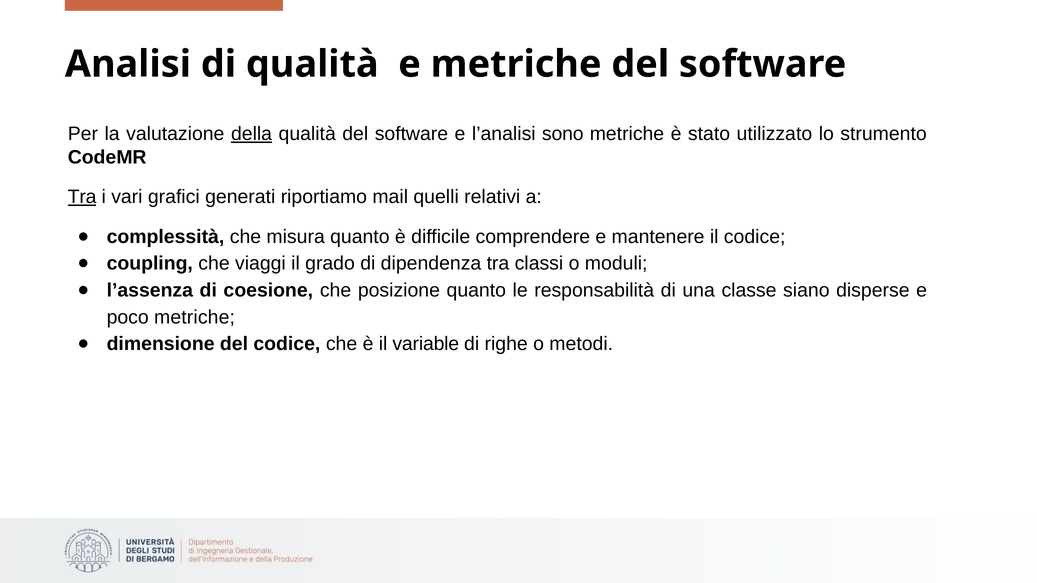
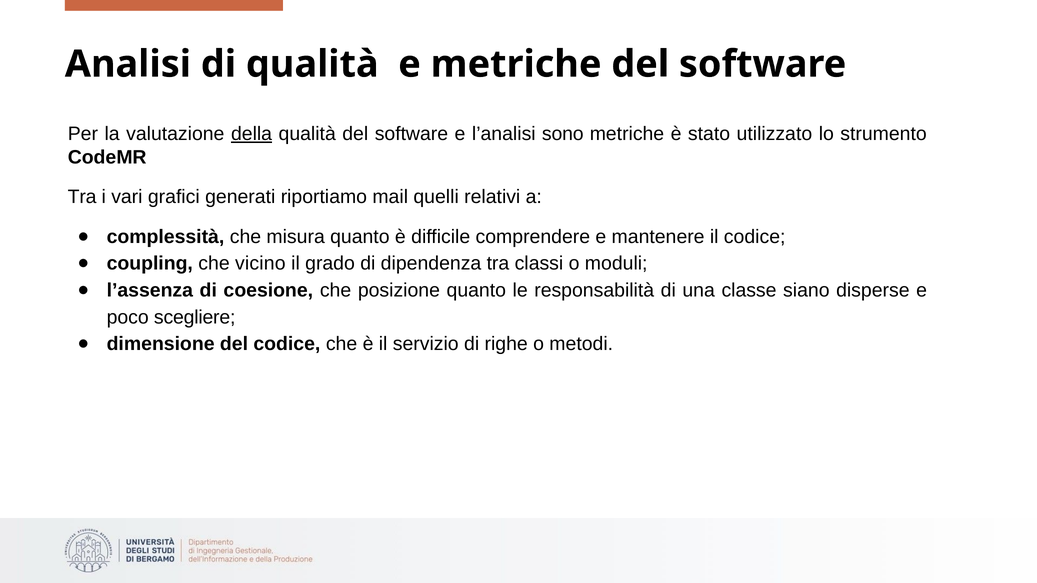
Tra at (82, 197) underline: present -> none
viaggi: viaggi -> vicino
poco metriche: metriche -> scegliere
variable: variable -> servizio
